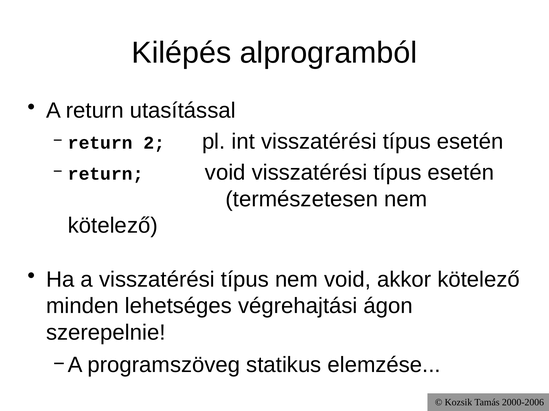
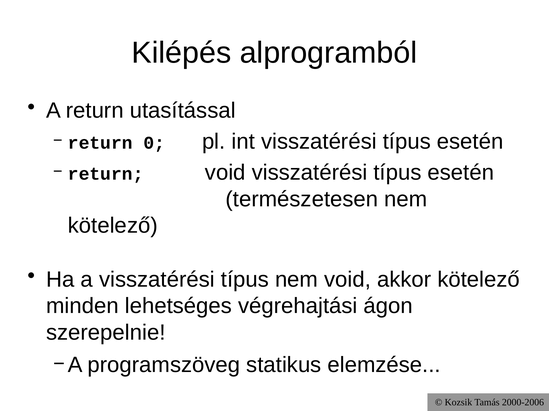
2: 2 -> 0
